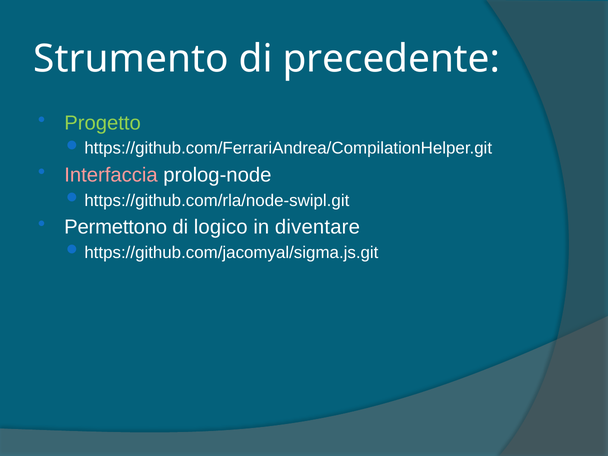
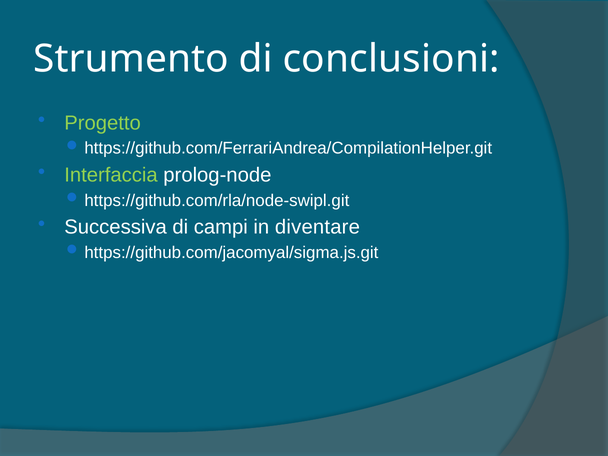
precedente: precedente -> conclusioni
Interfaccia colour: pink -> light green
Permettono: Permettono -> Successiva
logico: logico -> campi
